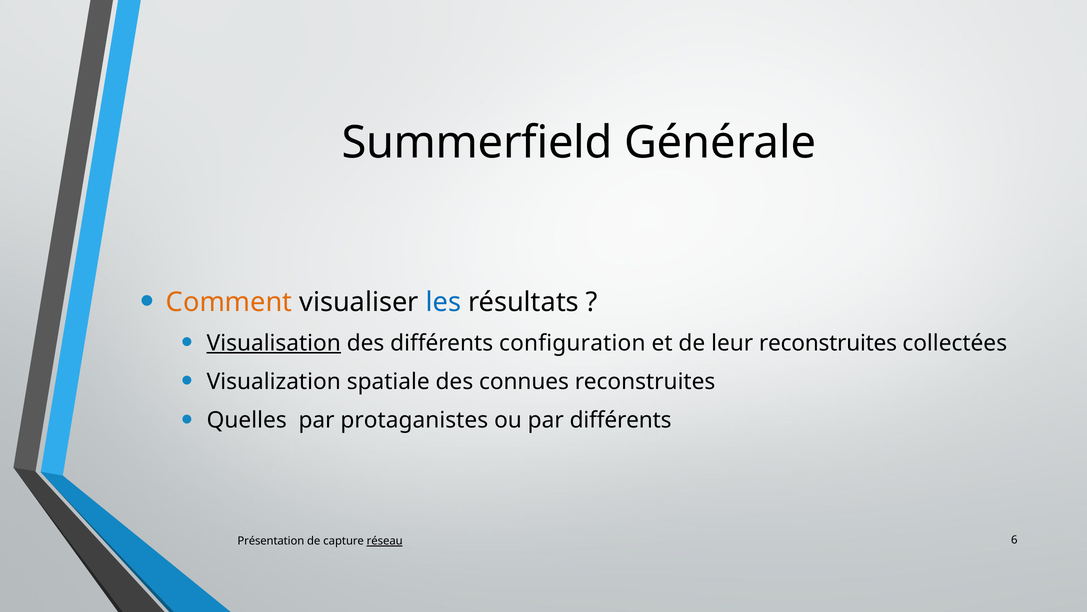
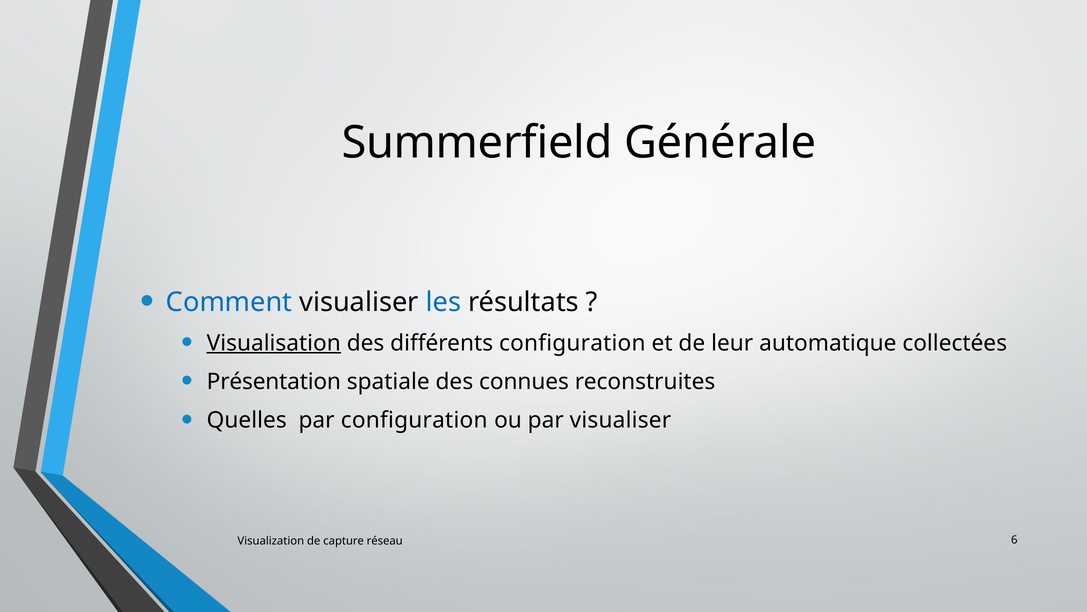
Comment colour: orange -> blue
leur reconstruites: reconstruites -> automatique
Visualization: Visualization -> Présentation
par protaganistes: protaganistes -> configuration
par différents: différents -> visualiser
Présentation: Présentation -> Visualization
réseau underline: present -> none
